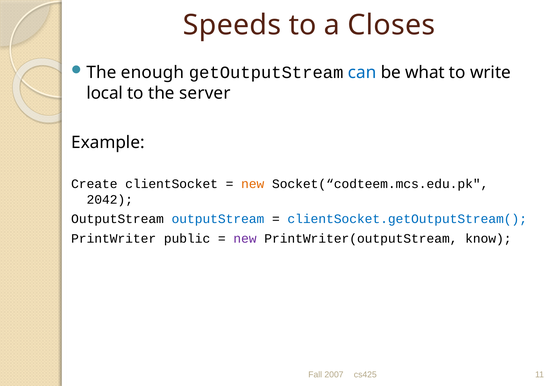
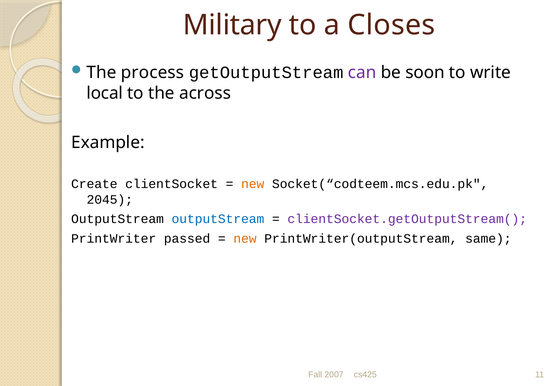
Speeds: Speeds -> Military
enough: enough -> process
can colour: blue -> purple
what: what -> soon
server: server -> across
2042: 2042 -> 2045
clientSocket.getOutputStream( colour: blue -> purple
public: public -> passed
new at (245, 239) colour: purple -> orange
know: know -> same
